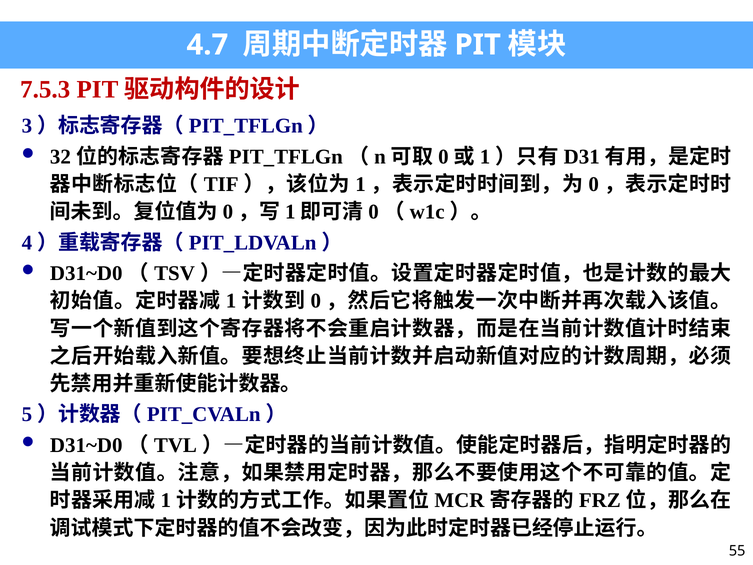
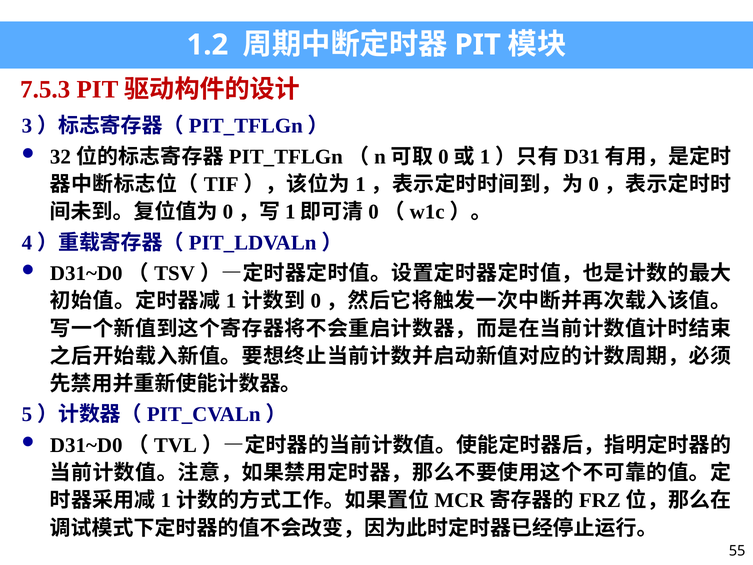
4.7: 4.7 -> 1.2
